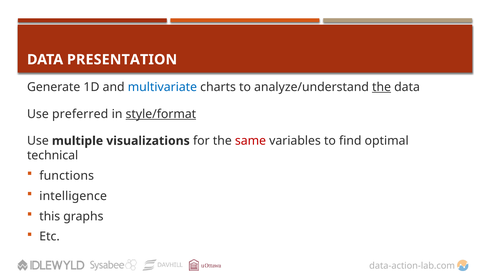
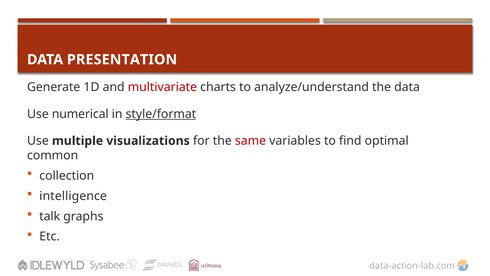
multivariate colour: blue -> red
the at (382, 87) underline: present -> none
preferred: preferred -> numerical
technical: technical -> common
functions: functions -> collection
this: this -> talk
